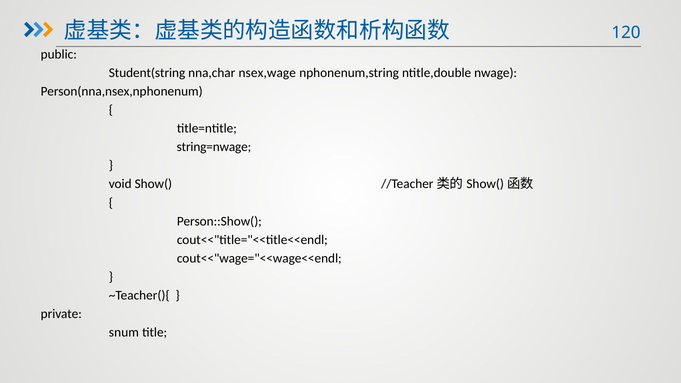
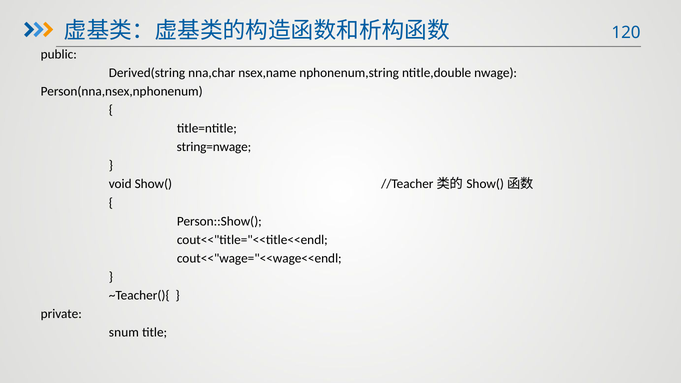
Student(string: Student(string -> Derived(string
nsex,wage: nsex,wage -> nsex,name
